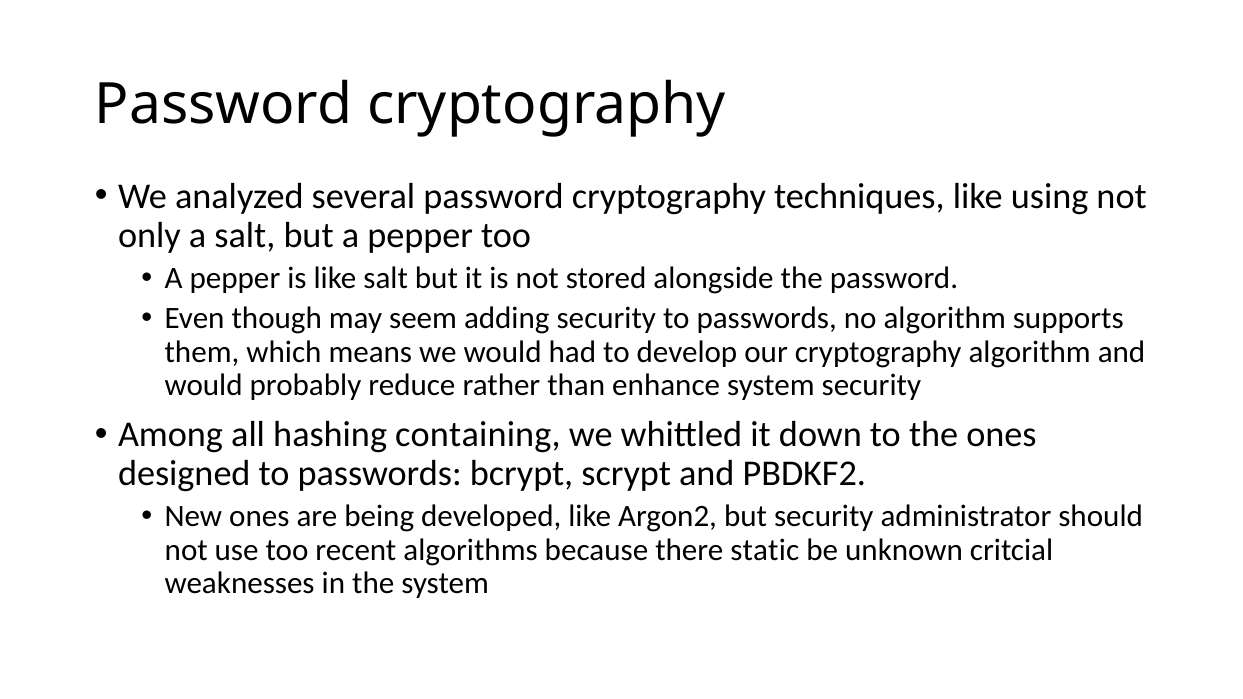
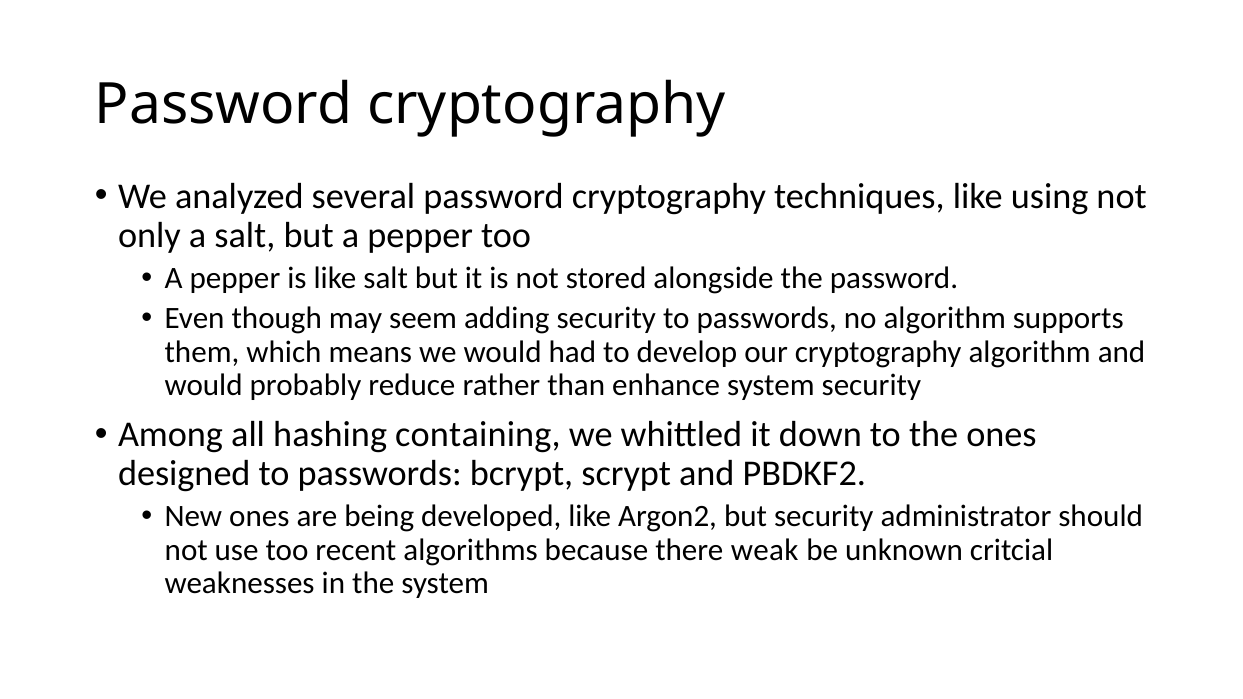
static: static -> weak
